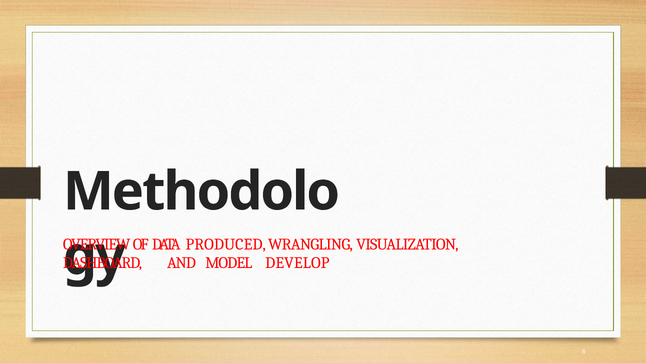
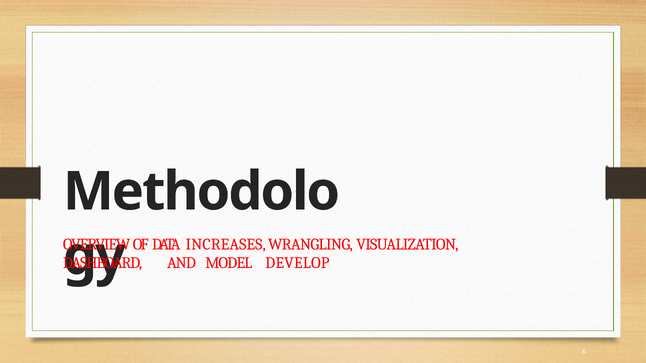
PRODUCED: PRODUCED -> INCREASES
